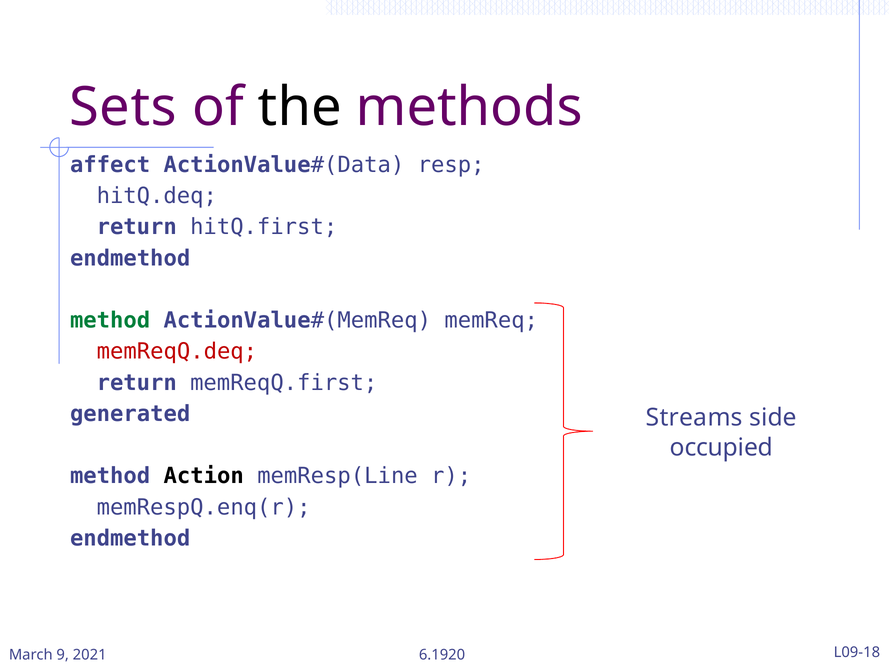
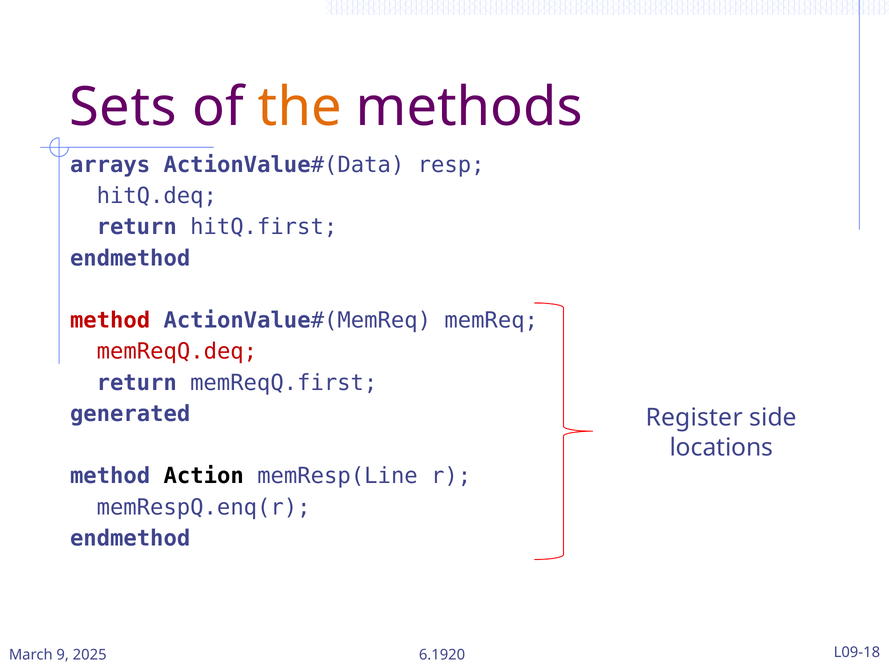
the colour: black -> orange
affect: affect -> arrays
method at (110, 320) colour: green -> red
Streams: Streams -> Register
occupied: occupied -> locations
2021: 2021 -> 2025
